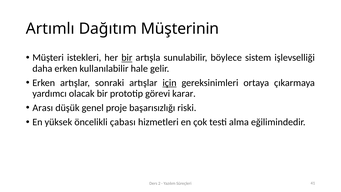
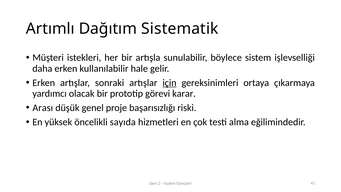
Müşterinin: Müşterinin -> Sistematik
bir at (127, 58) underline: present -> none
çabası: çabası -> sayıda
